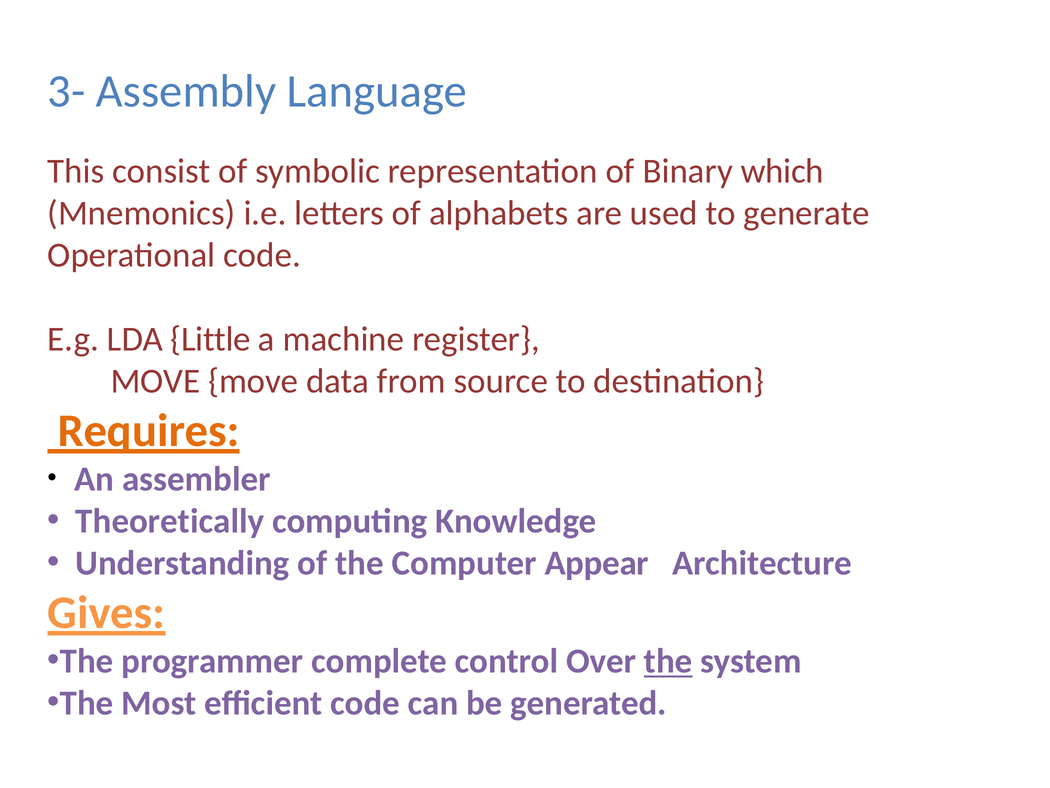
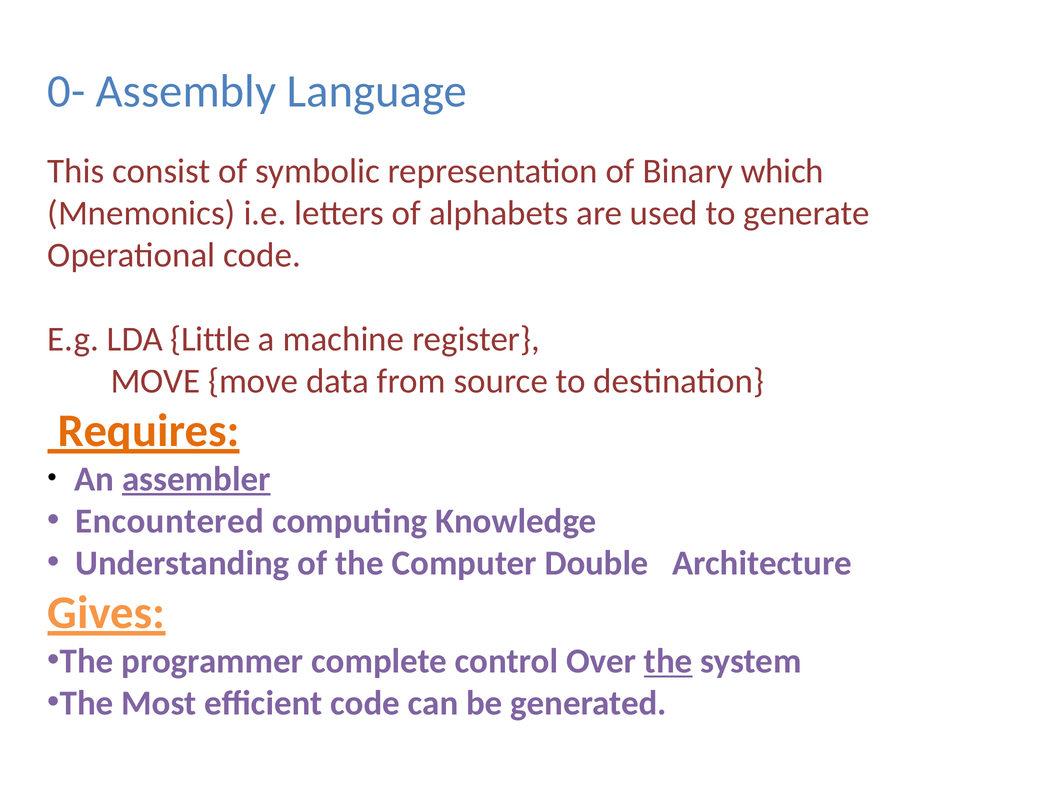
3-: 3- -> 0-
assembler underline: none -> present
Theoretically: Theoretically -> Encountered
Appear: Appear -> Double
